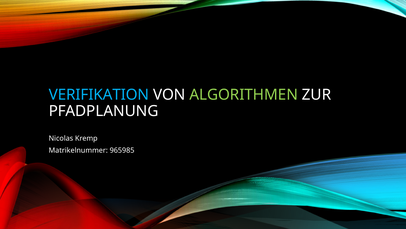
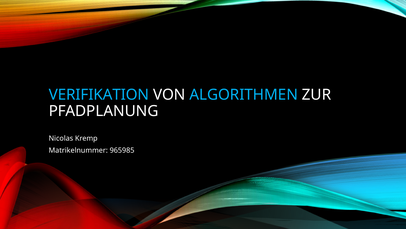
ALGORITHMEN colour: light green -> light blue
